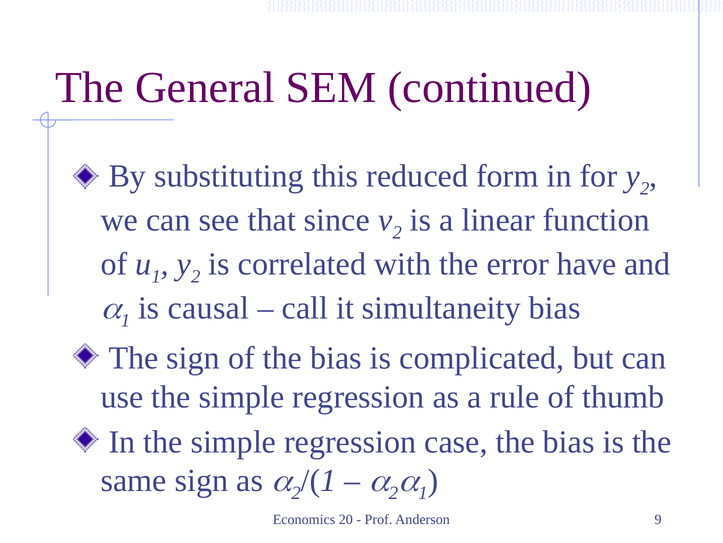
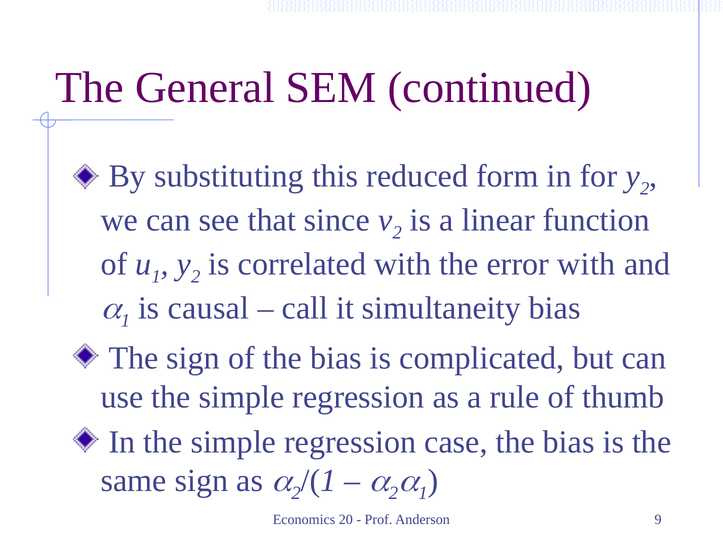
error have: have -> with
